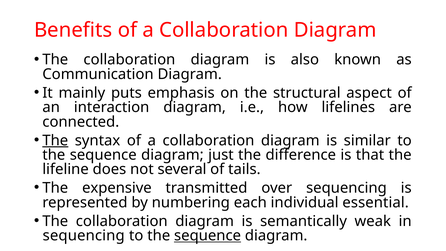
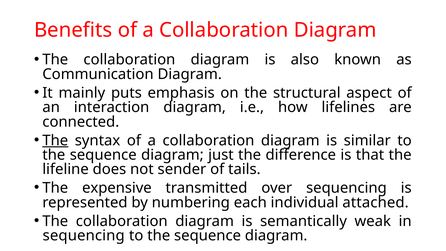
several: several -> sender
essential: essential -> attached
sequence at (208, 235) underline: present -> none
